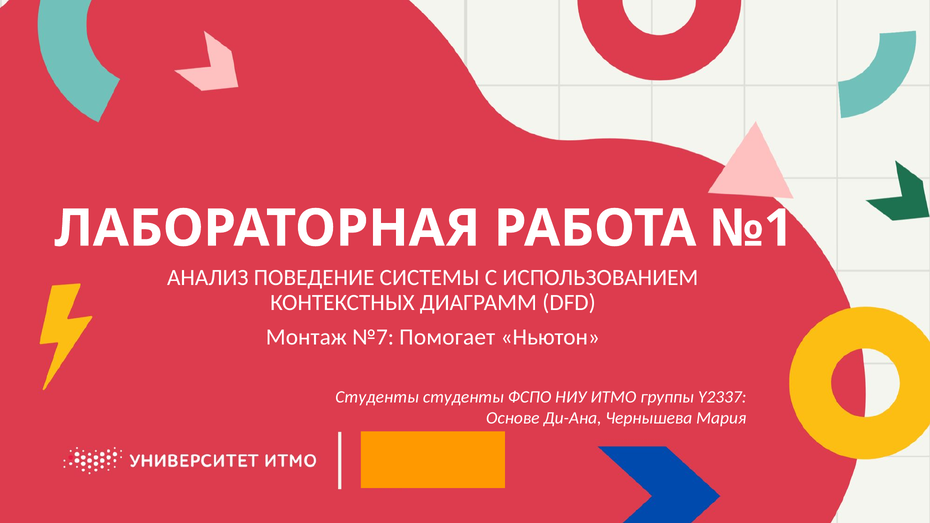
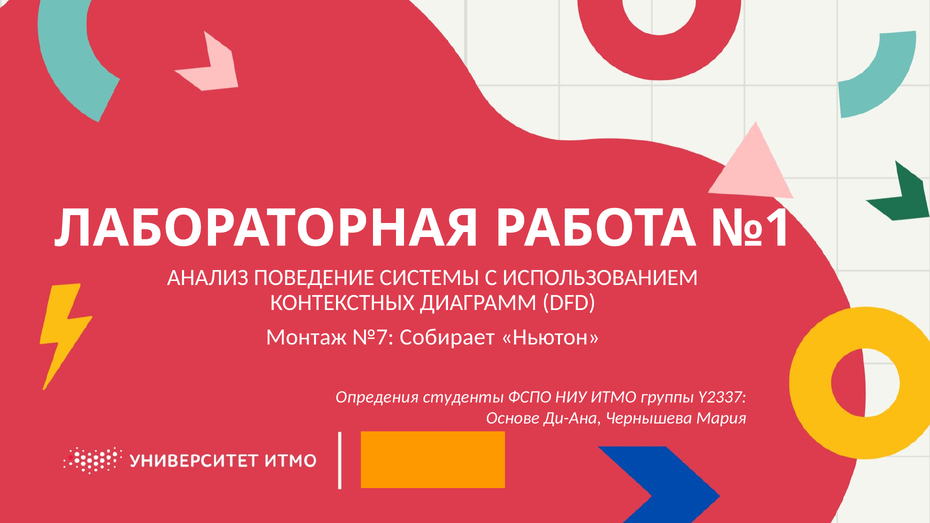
Помогает: Помогает -> Собирает
Студенты at (377, 397): Студенты -> Опредения
